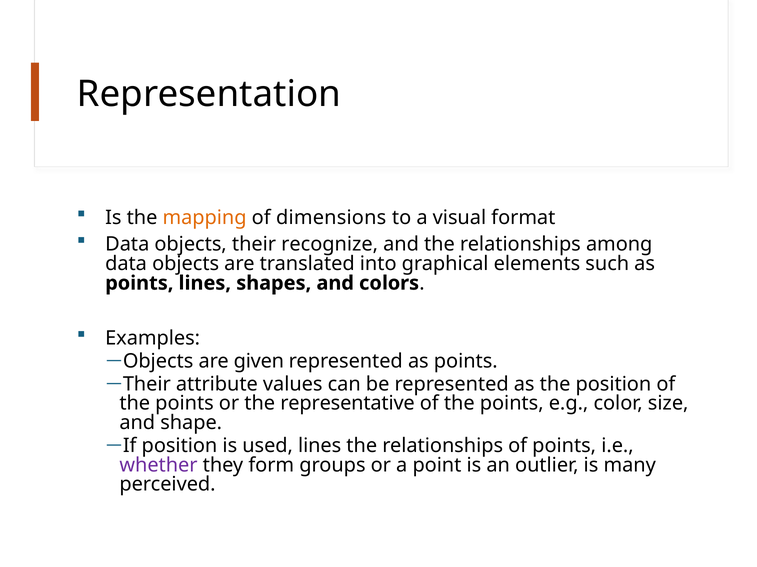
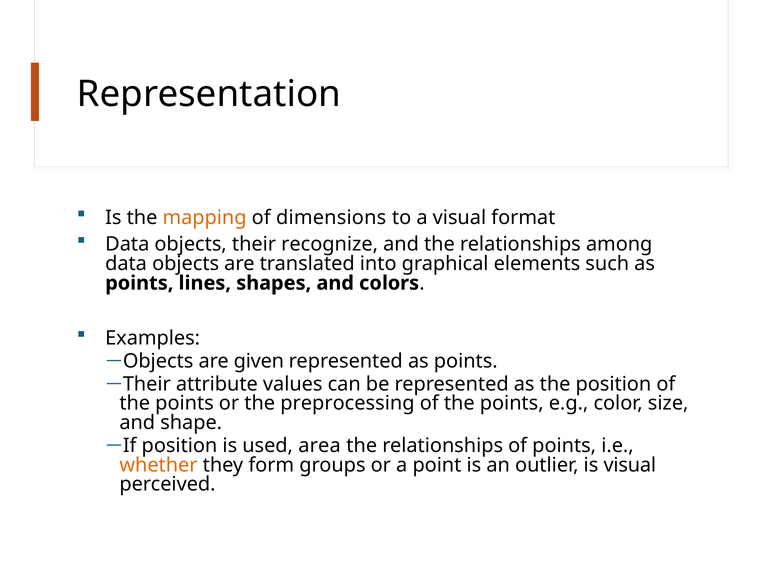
representative: representative -> preprocessing
used lines: lines -> area
whether colour: purple -> orange
is many: many -> visual
